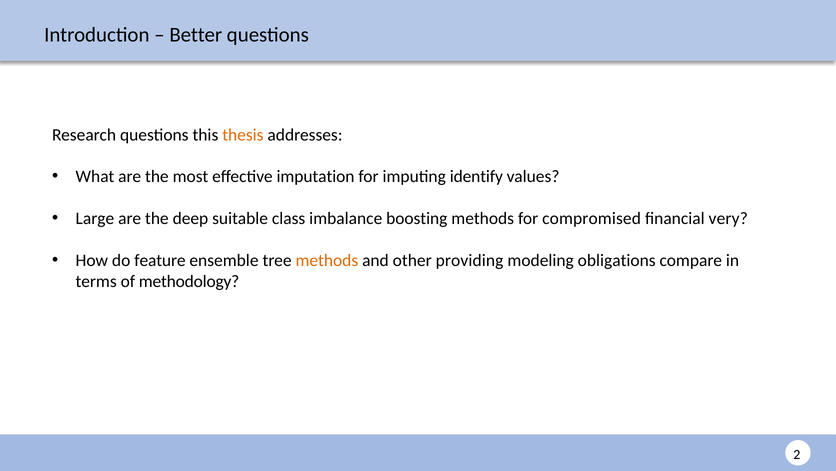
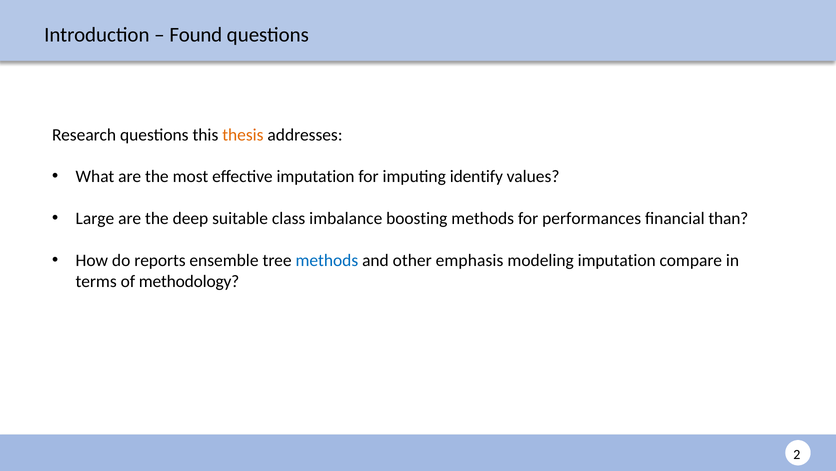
Better: Better -> Found
compromised: compromised -> performances
very: very -> than
feature: feature -> reports
methods at (327, 260) colour: orange -> blue
providing: providing -> emphasis
modeling obligations: obligations -> imputation
